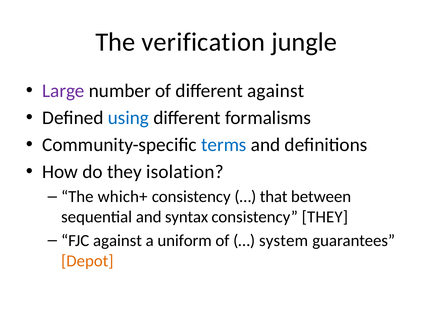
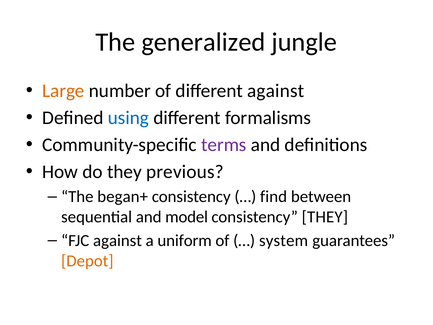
verification: verification -> generalized
Large colour: purple -> orange
terms colour: blue -> purple
isolation: isolation -> previous
which+: which+ -> began+
that: that -> find
syntax: syntax -> model
